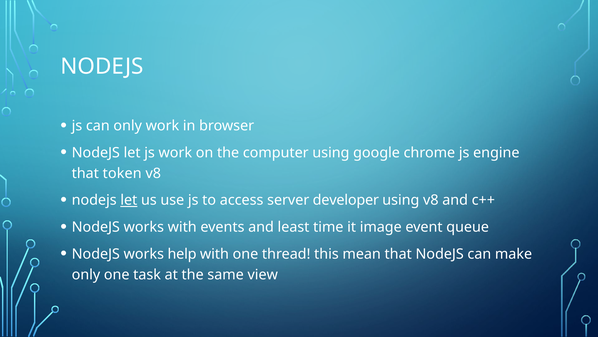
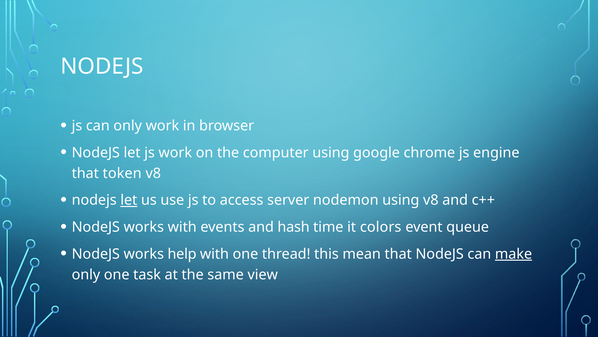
developer: developer -> nodemon
least: least -> hash
image: image -> colors
make underline: none -> present
